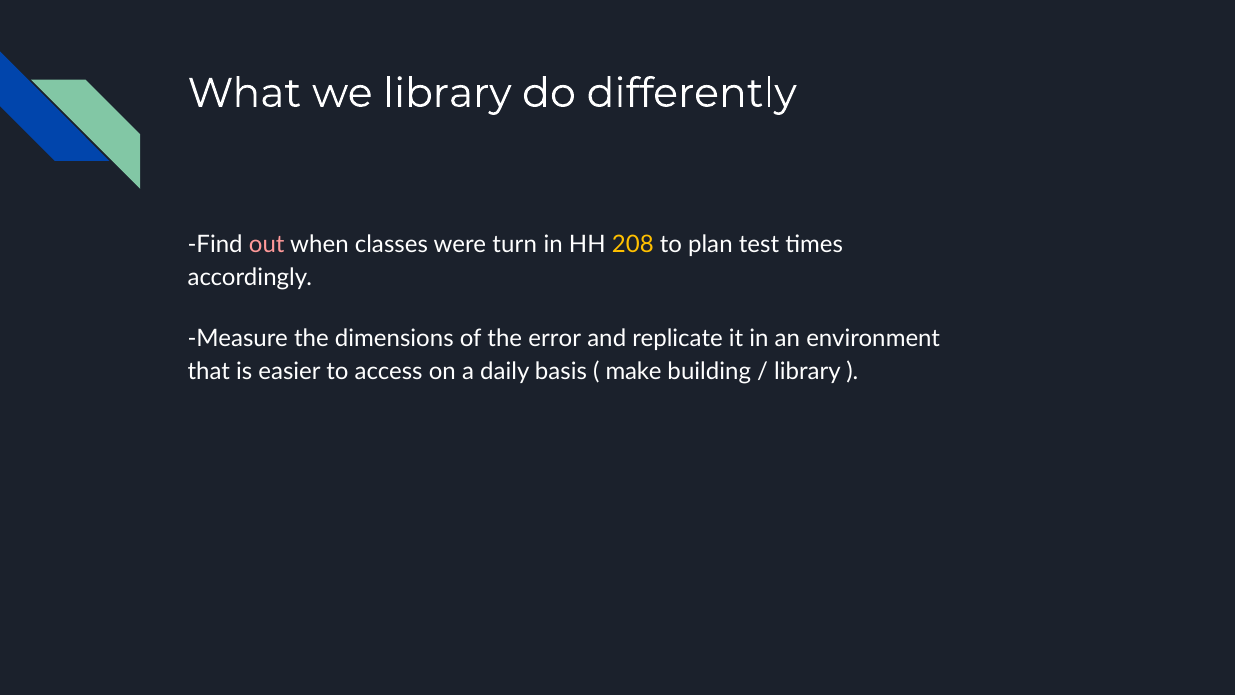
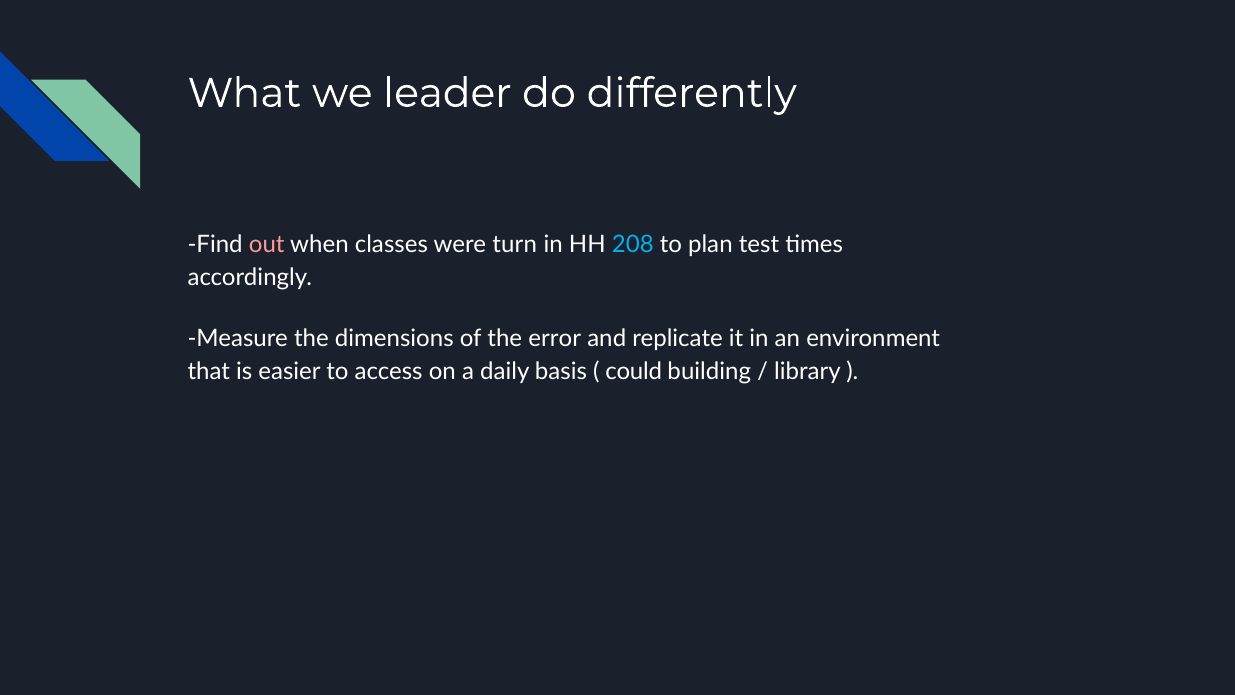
we library: library -> leader
208 colour: yellow -> light blue
make: make -> could
